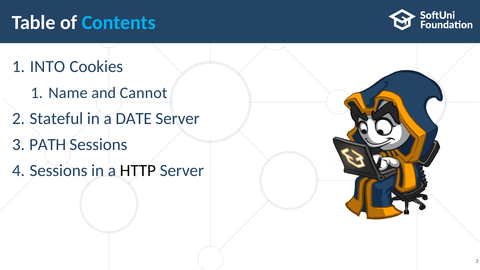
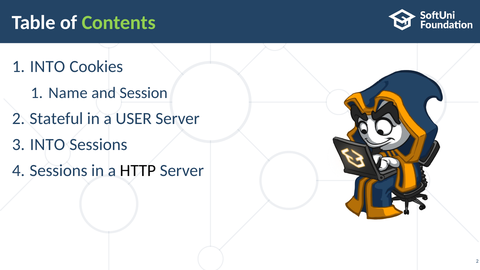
Contents colour: light blue -> light green
Cannot: Cannot -> Session
DATE: DATE -> USER
PATH at (48, 144): PATH -> INTO
